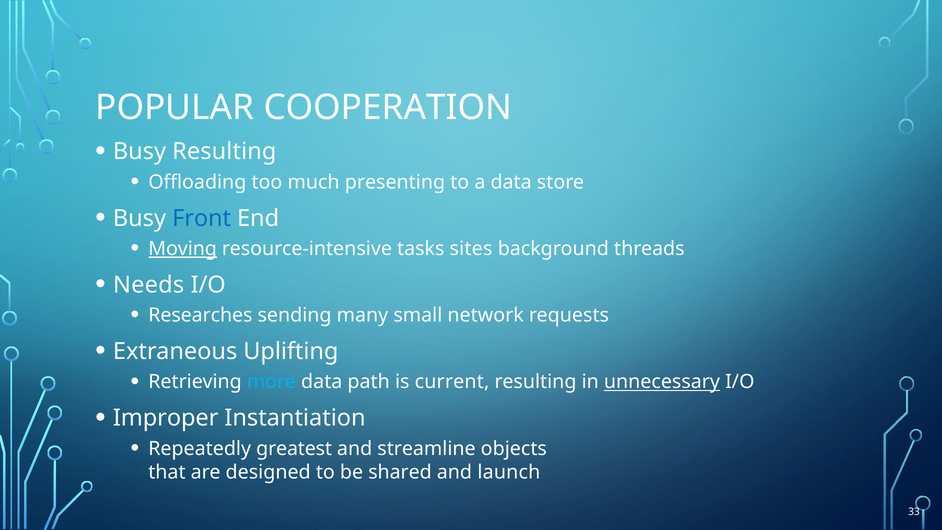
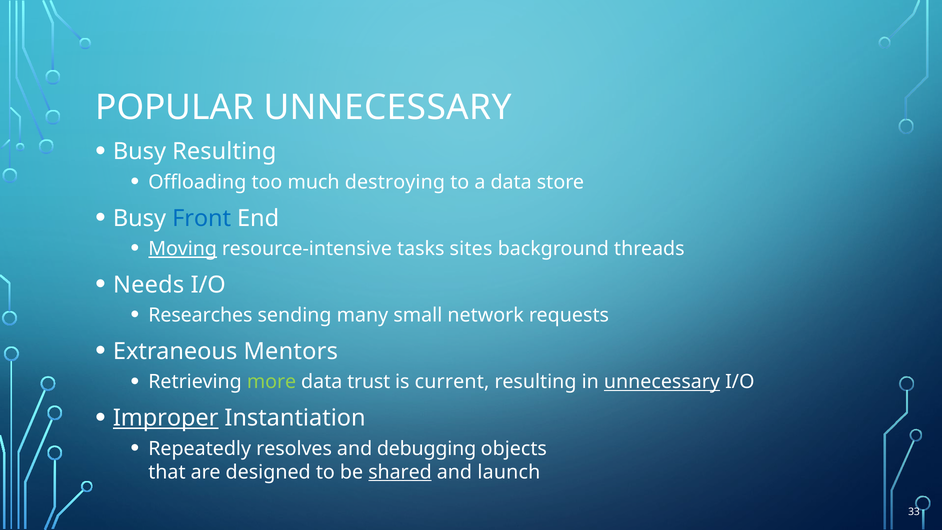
POPULAR COOPERATION: COOPERATION -> UNNECESSARY
presenting: presenting -> destroying
Uplifting: Uplifting -> Mentors
more colour: light blue -> light green
path: path -> trust
Improper underline: none -> present
greatest: greatest -> resolves
streamline: streamline -> debugging
shared underline: none -> present
